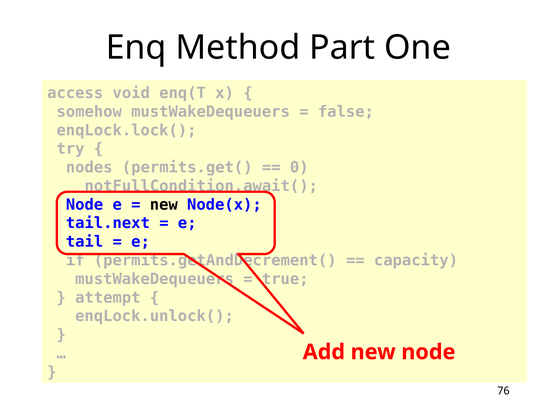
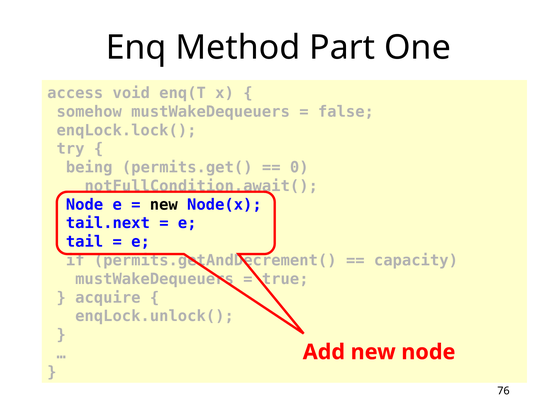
nodes: nodes -> being
attempt: attempt -> acquire
